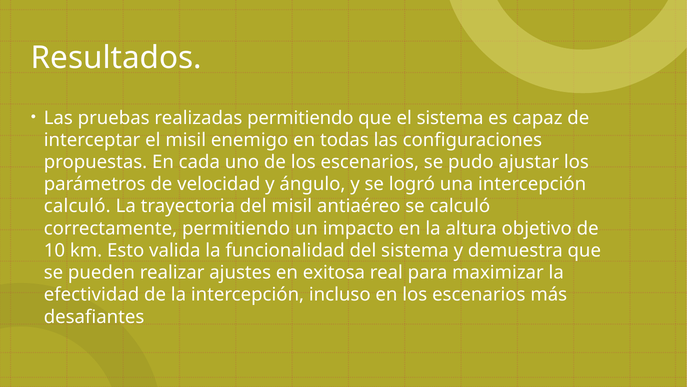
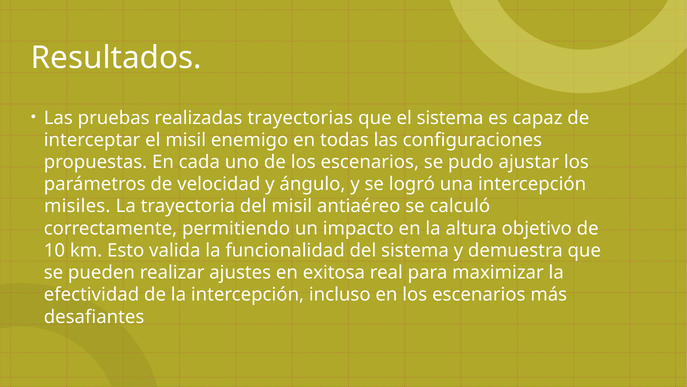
realizadas permitiendo: permitiendo -> trayectorias
calculó at (77, 206): calculó -> misiles
